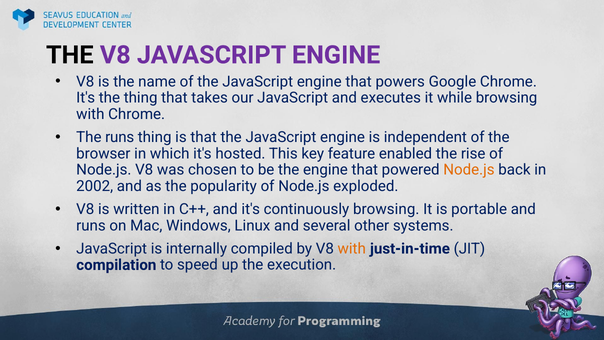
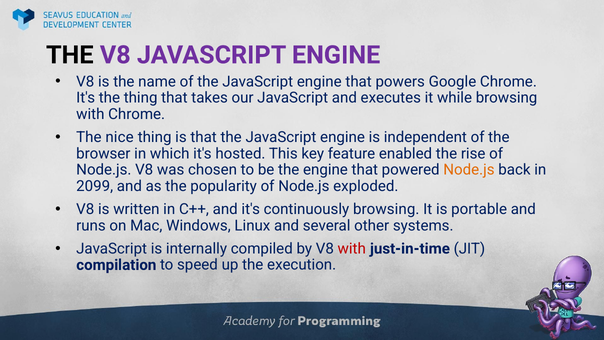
The runs: runs -> nice
2002: 2002 -> 2099
with at (352, 248) colour: orange -> red
